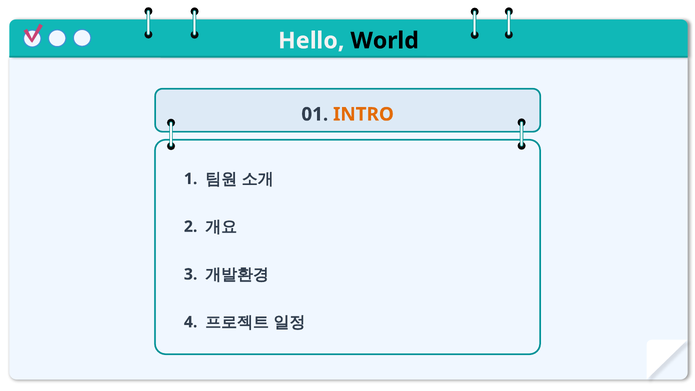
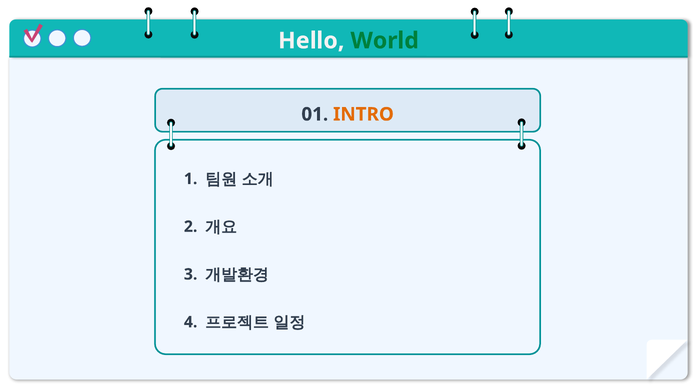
World colour: black -> green
